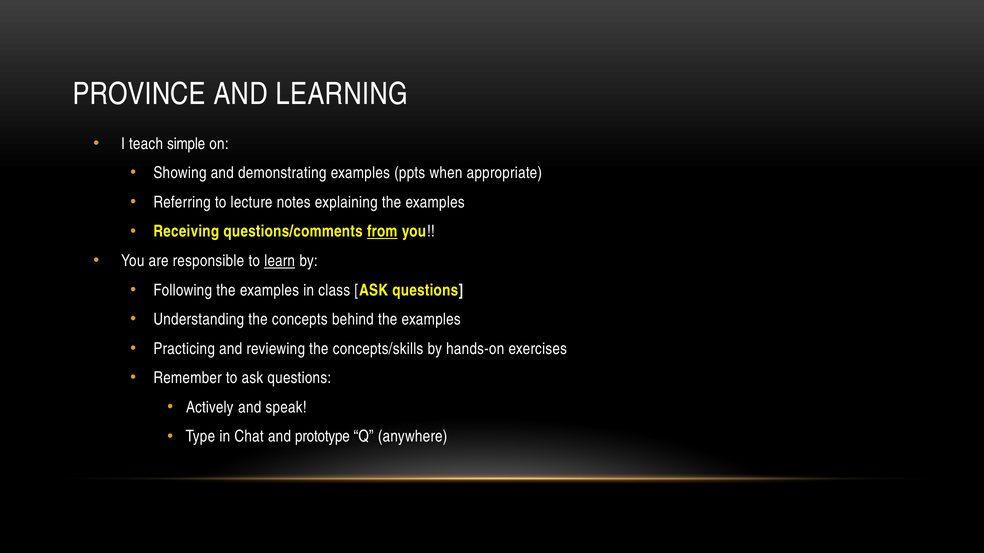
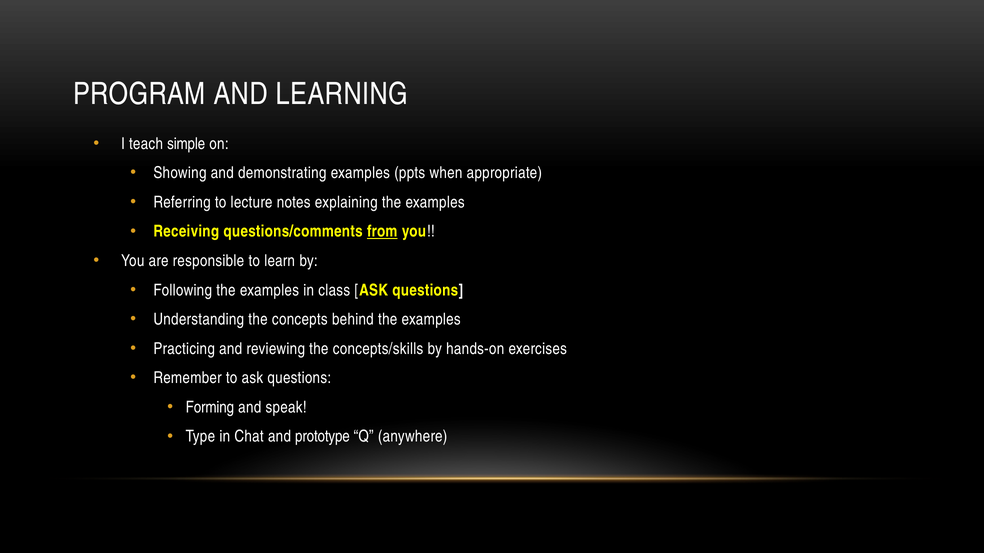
PROVINCE: PROVINCE -> PROGRAM
learn underline: present -> none
Actively: Actively -> Forming
